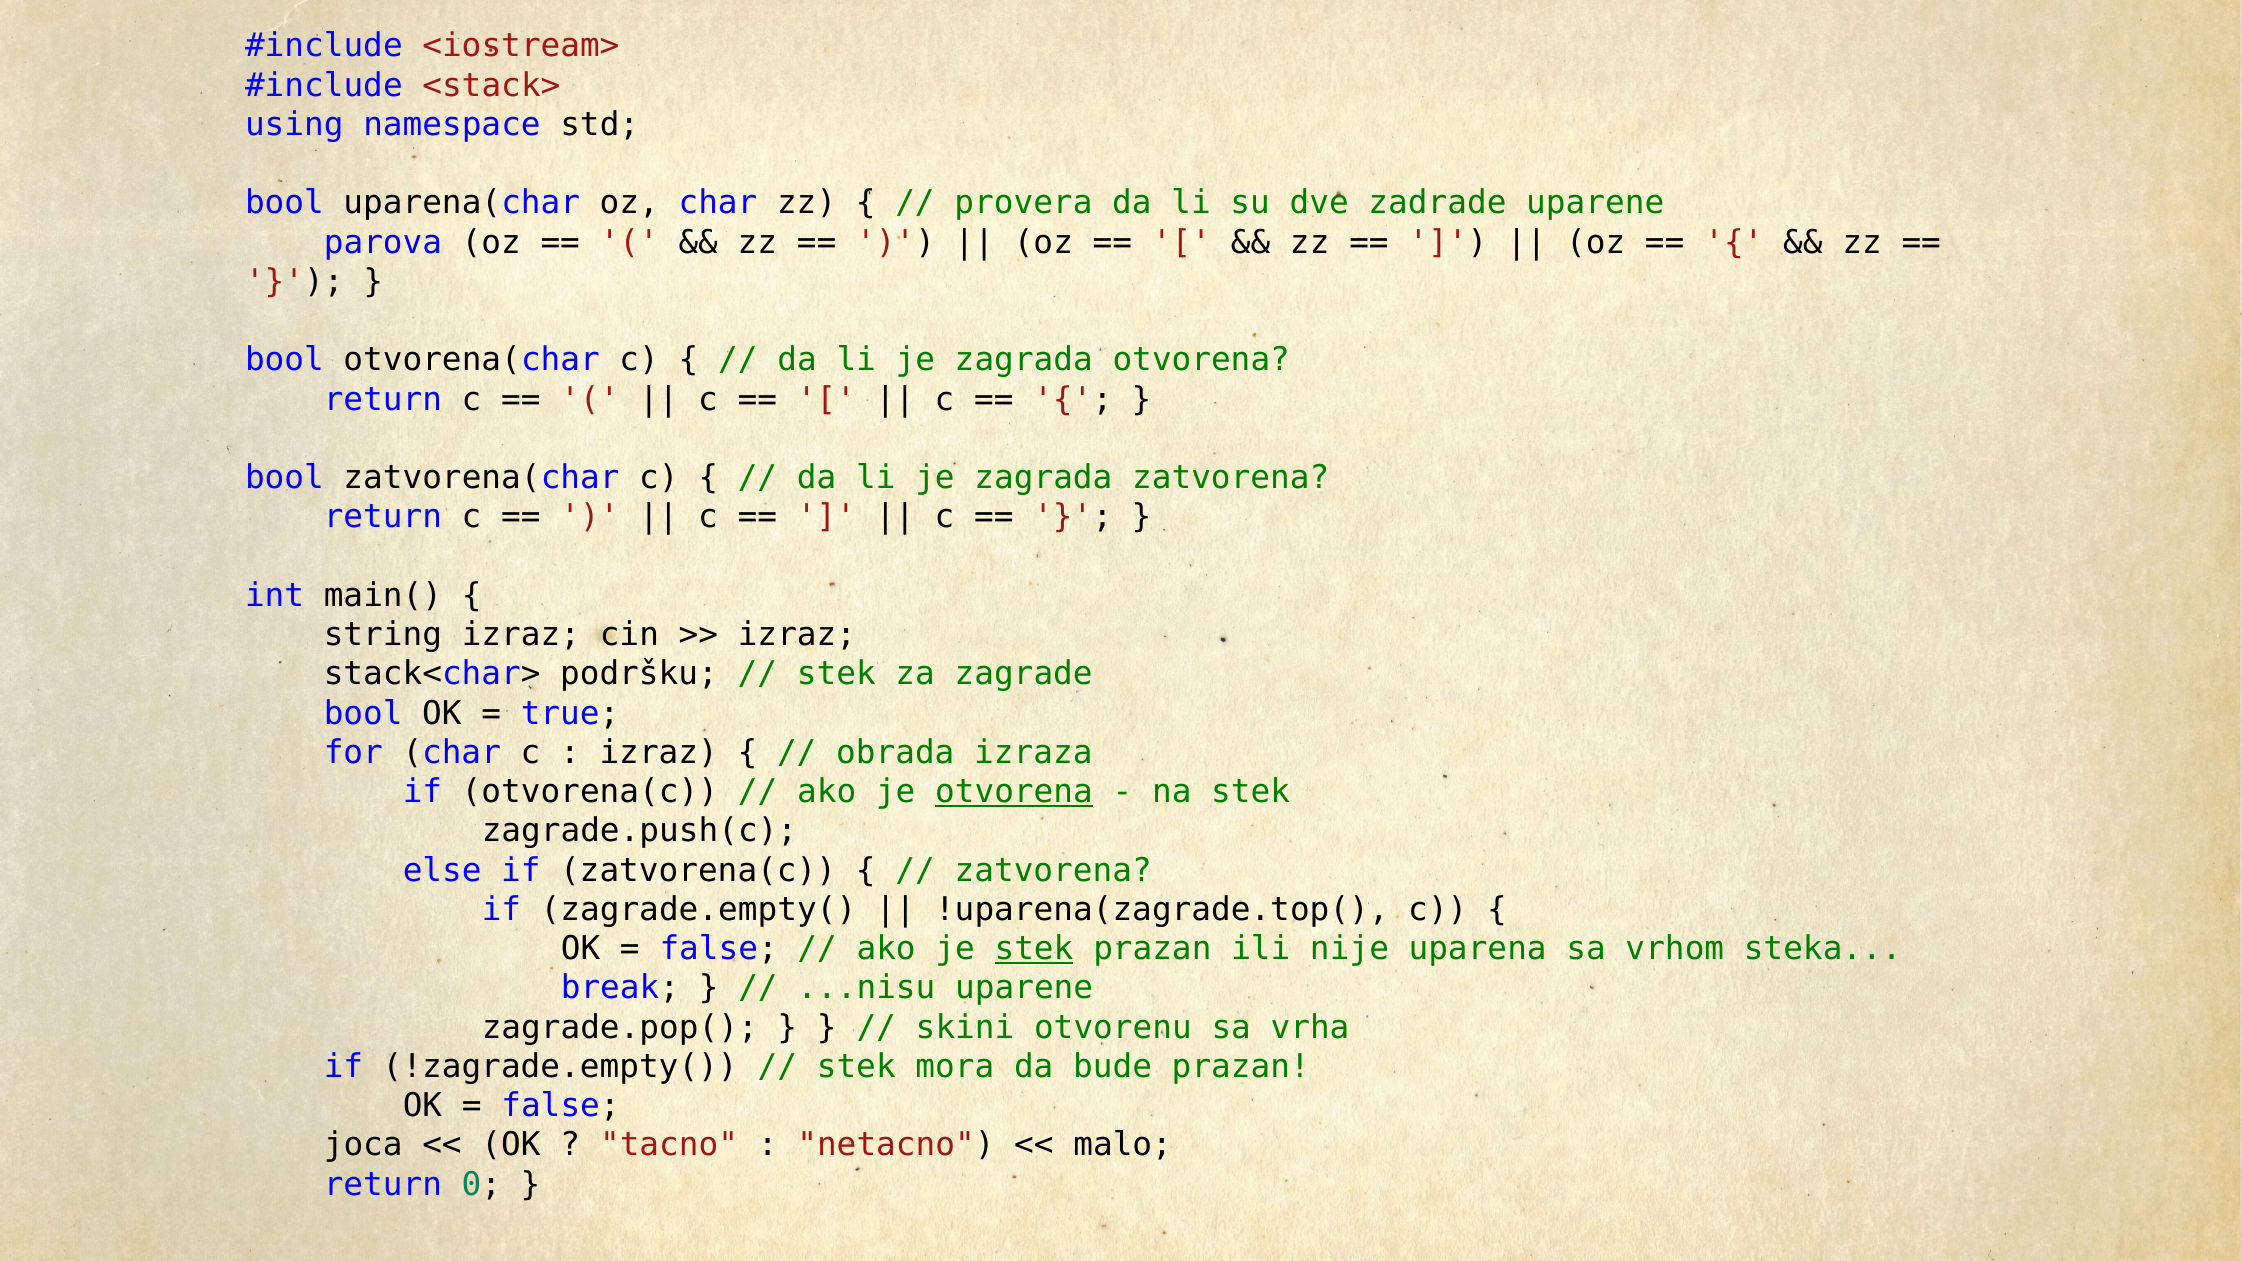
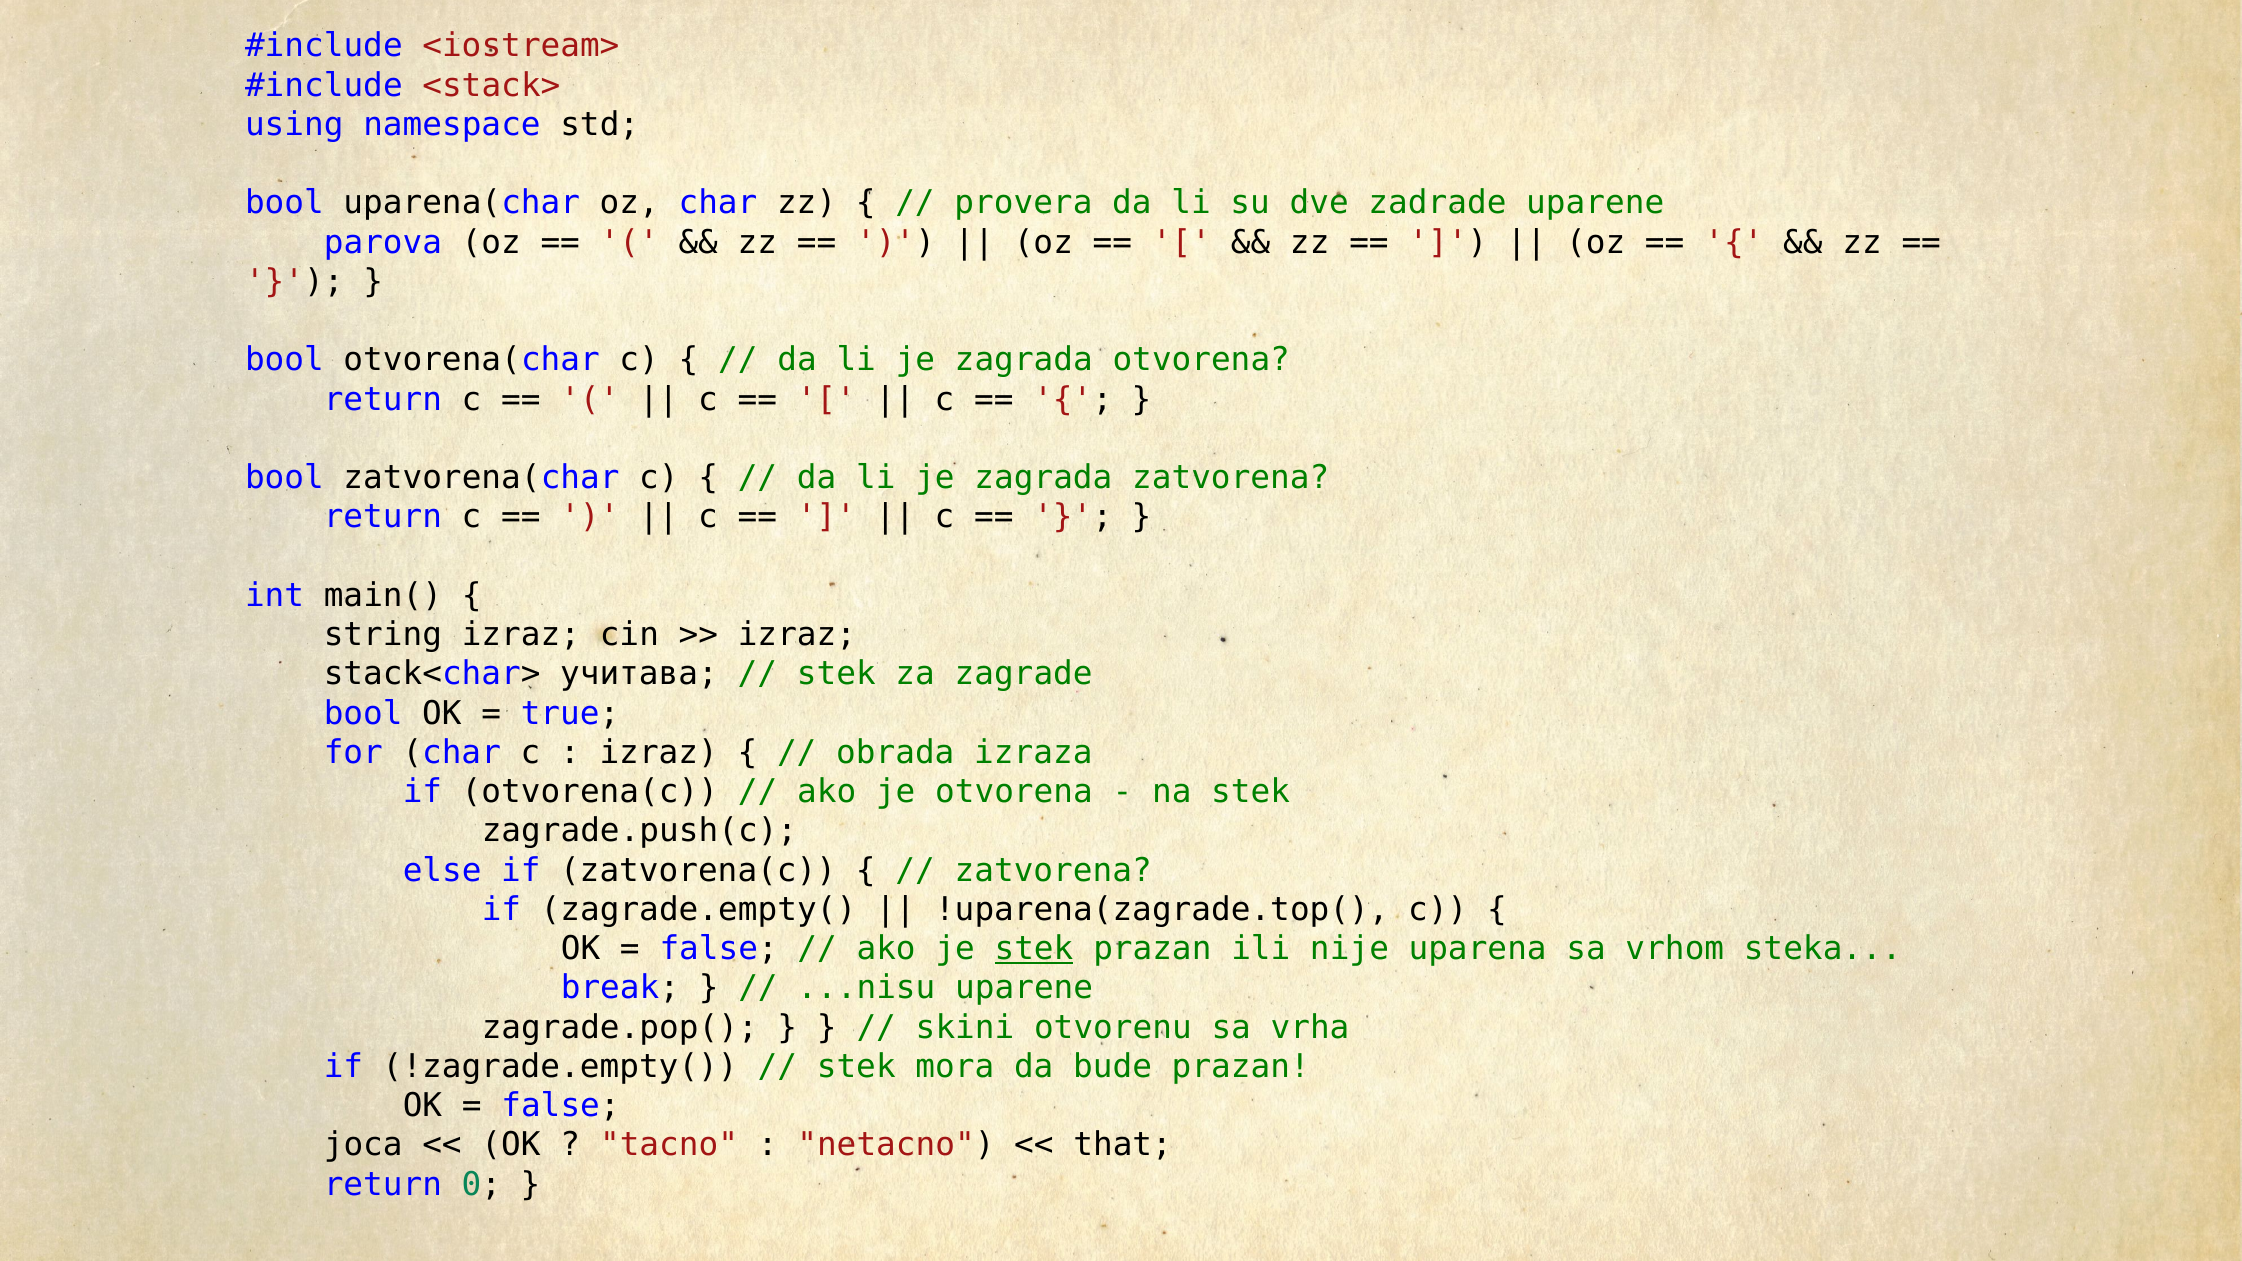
podršku: podršku -> учитава
otvorena at (1014, 792) underline: present -> none
malo: malo -> that
